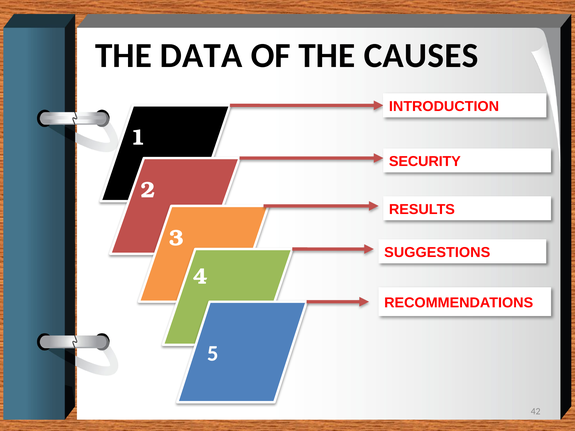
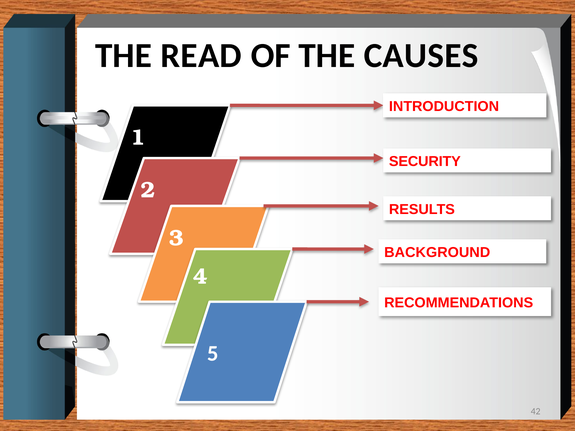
DATA: DATA -> READ
SUGGESTIONS: SUGGESTIONS -> BACKGROUND
